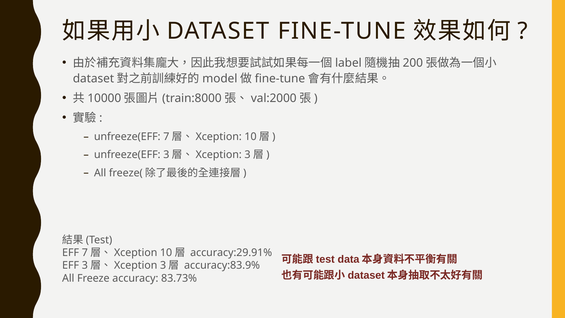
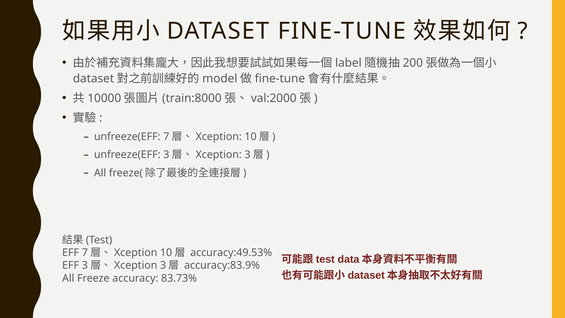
accuracy:29.91%: accuracy:29.91% -> accuracy:49.53%
